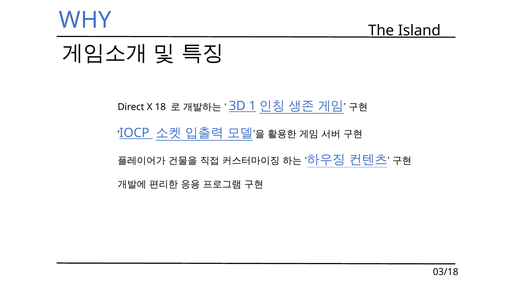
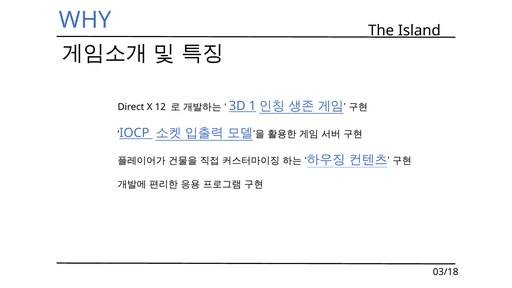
18: 18 -> 12
